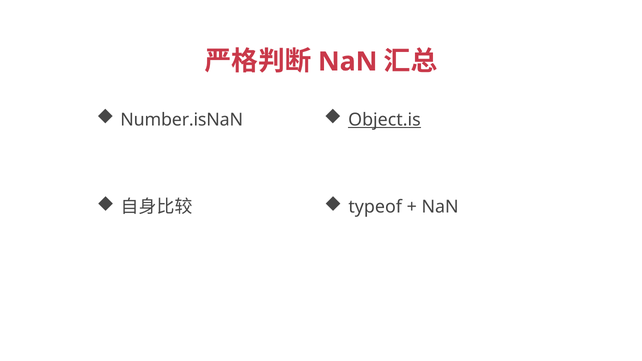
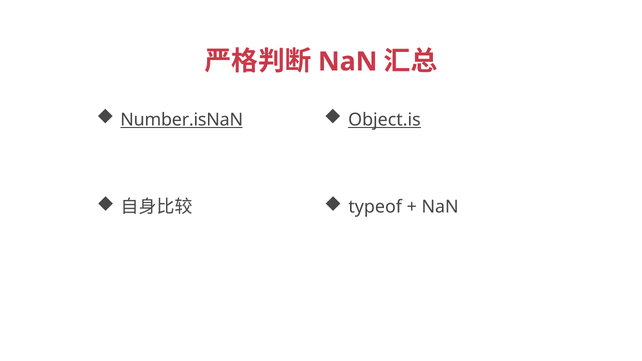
Number.isNaN underline: none -> present
